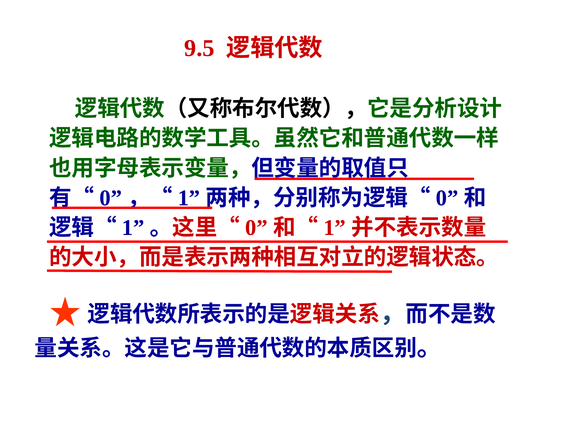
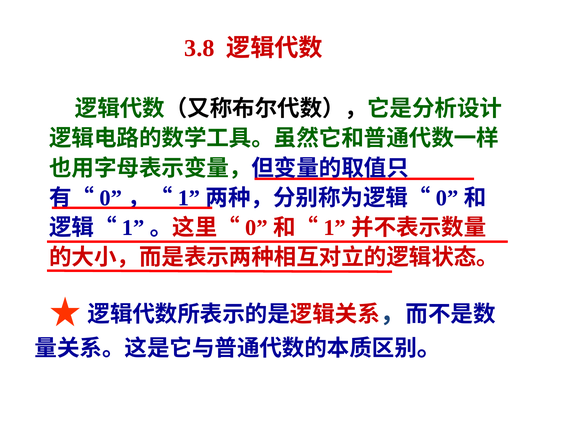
9.5: 9.5 -> 3.8
